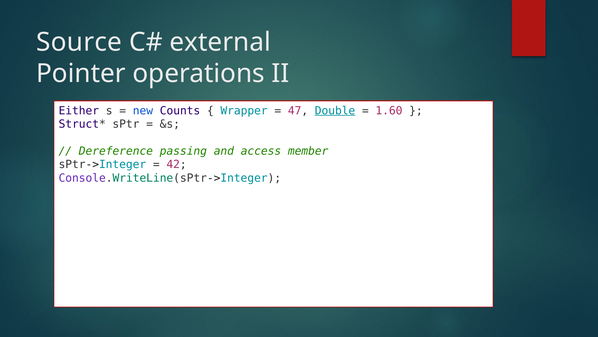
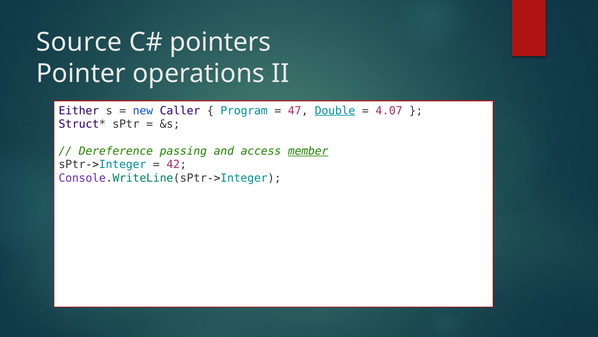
external: external -> pointers
Counts: Counts -> Caller
Wrapper: Wrapper -> Program
1.60: 1.60 -> 4.07
member underline: none -> present
